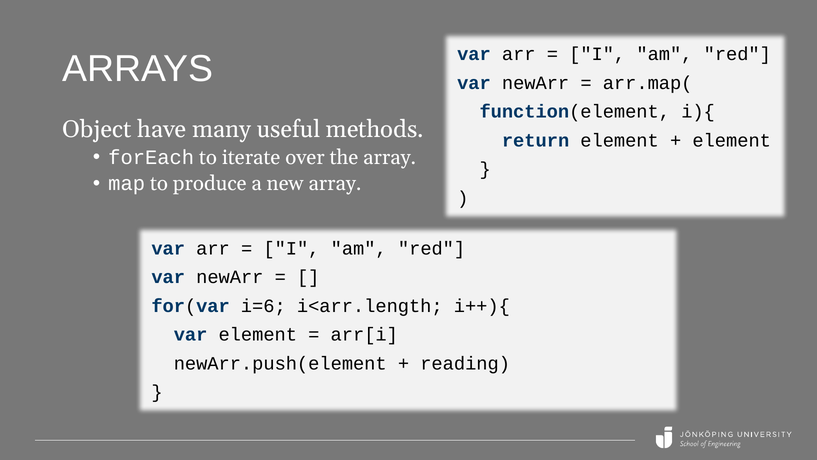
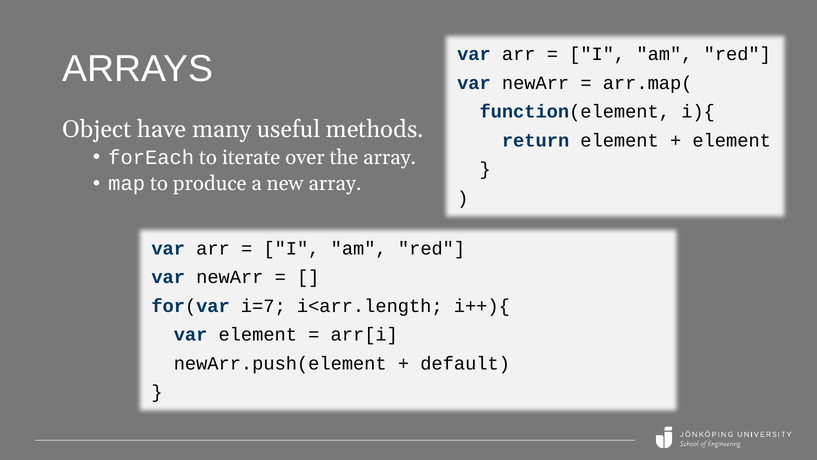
i=6: i=6 -> i=7
reading: reading -> default
